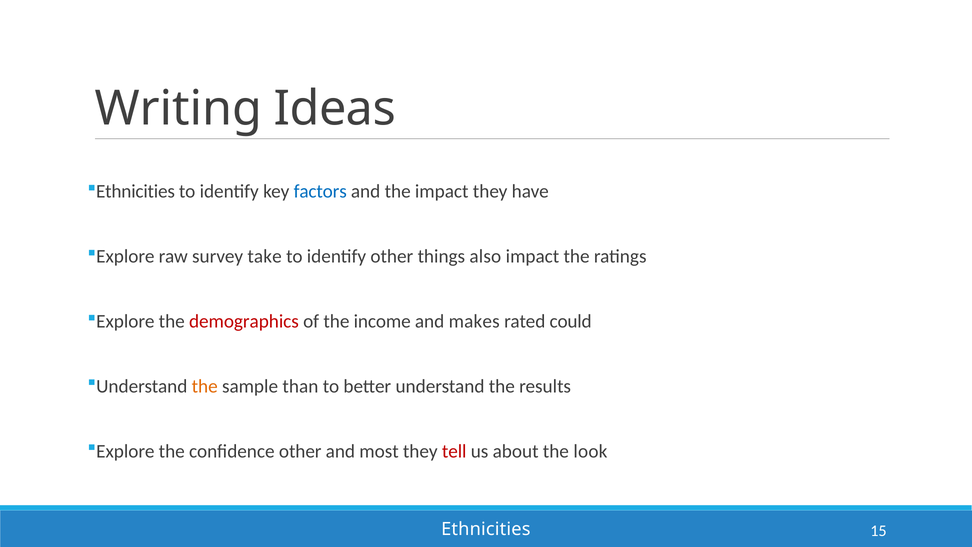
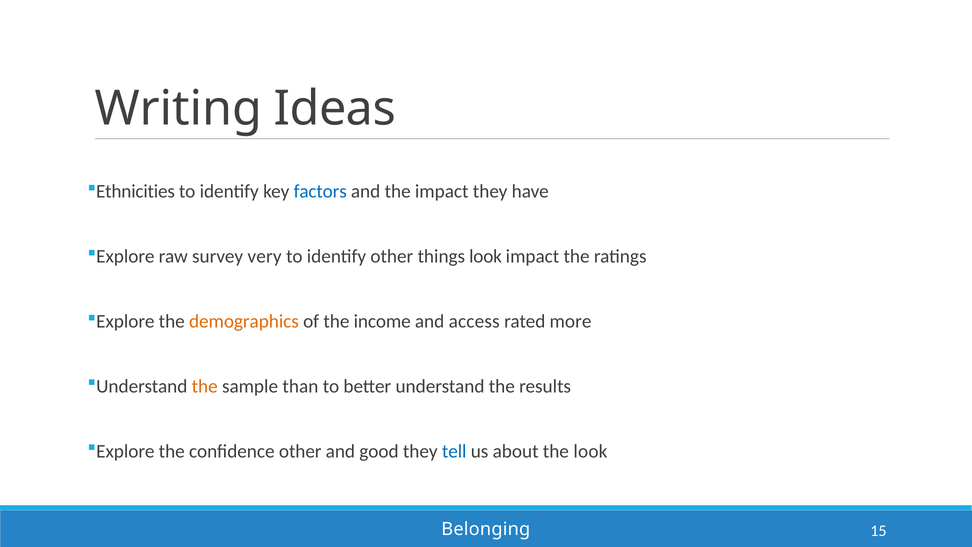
take: take -> very
things also: also -> look
demographics colour: red -> orange
makes: makes -> access
could: could -> more
most: most -> good
tell colour: red -> blue
Ethnicities at (486, 529): Ethnicities -> Belonging
